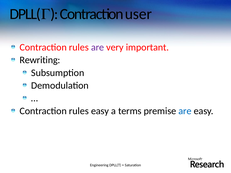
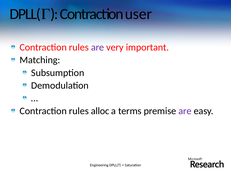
Rewriting: Rewriting -> Matching
rules easy: easy -> alloc
are at (185, 111) colour: blue -> purple
